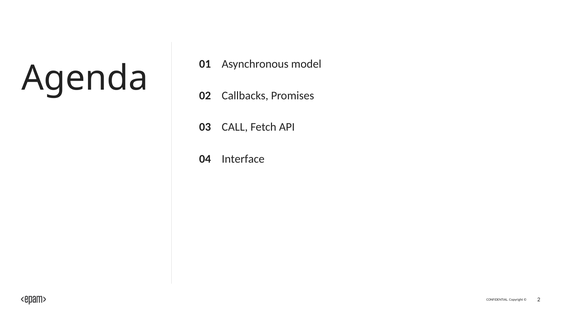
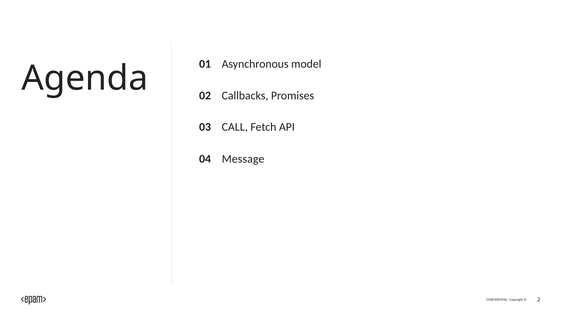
Interface: Interface -> Message
